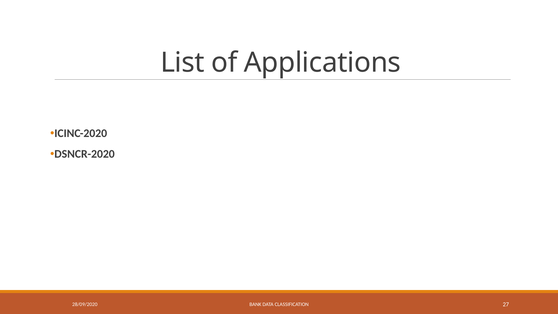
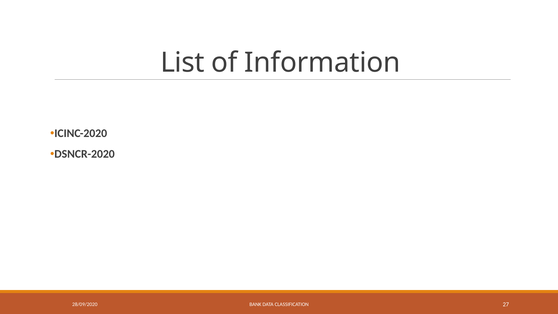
Applications: Applications -> Information
